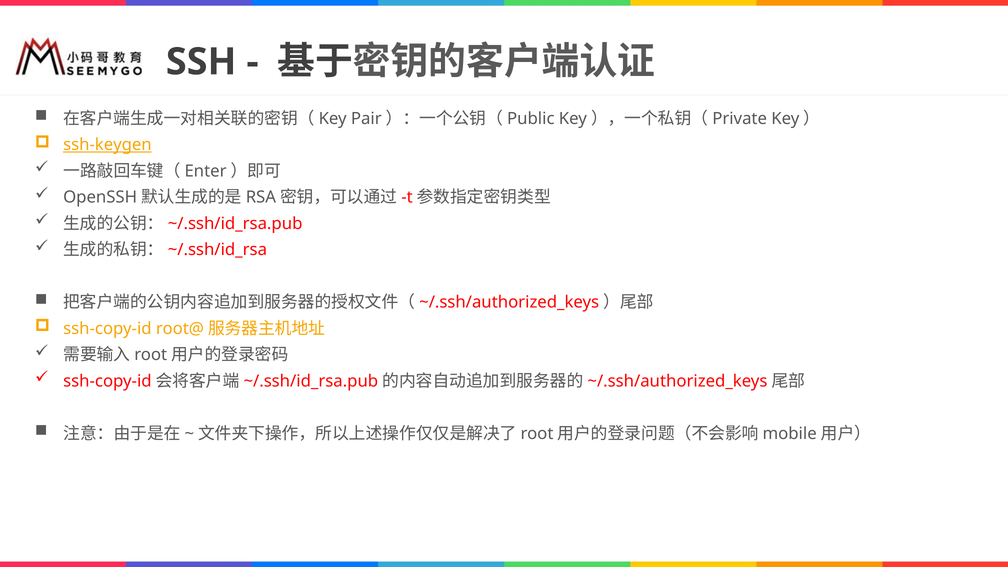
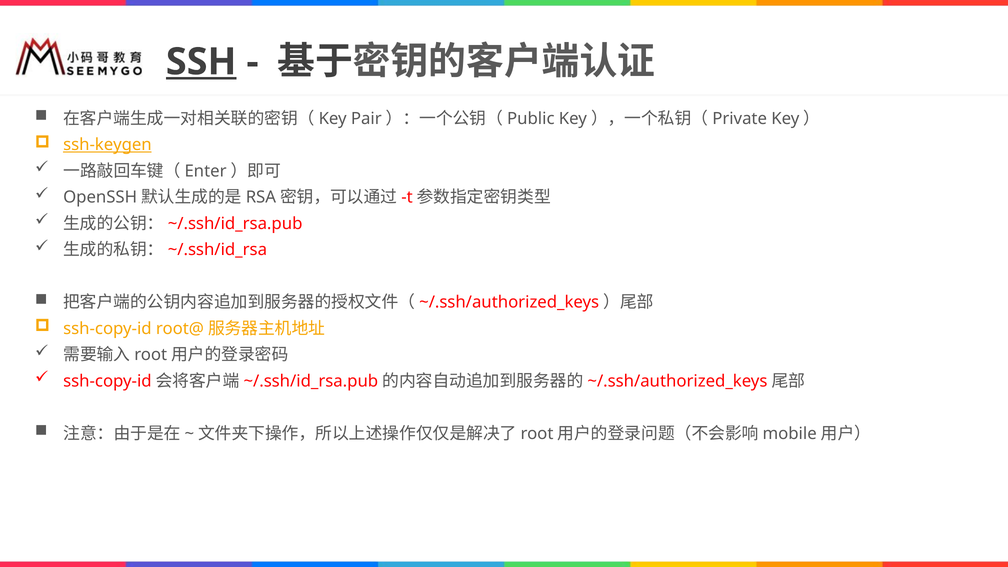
SSH underline: none -> present
